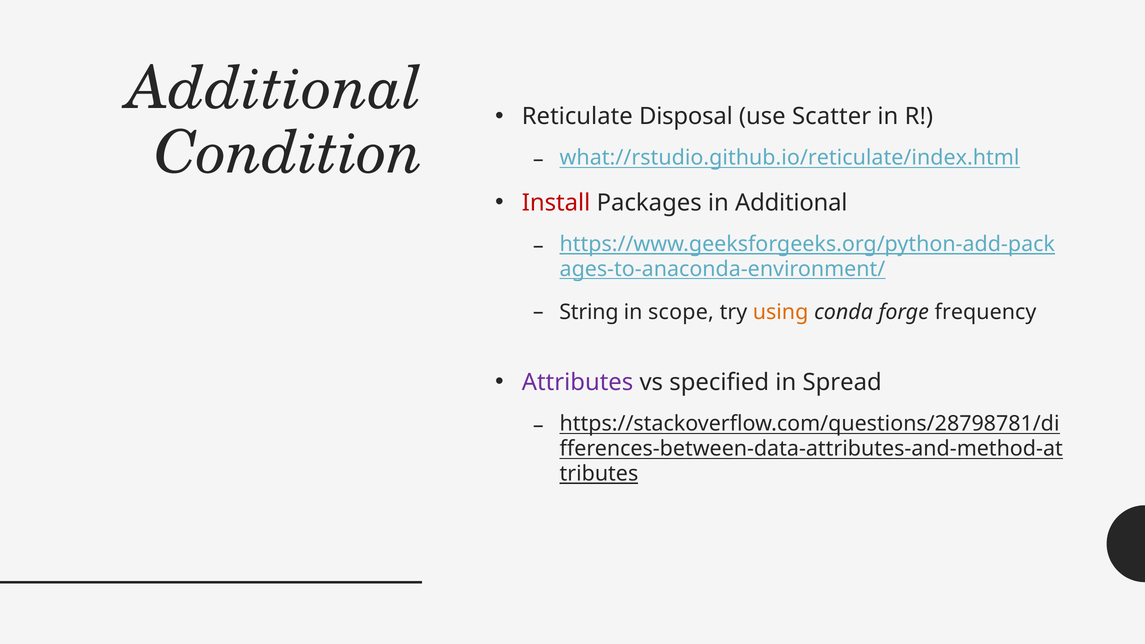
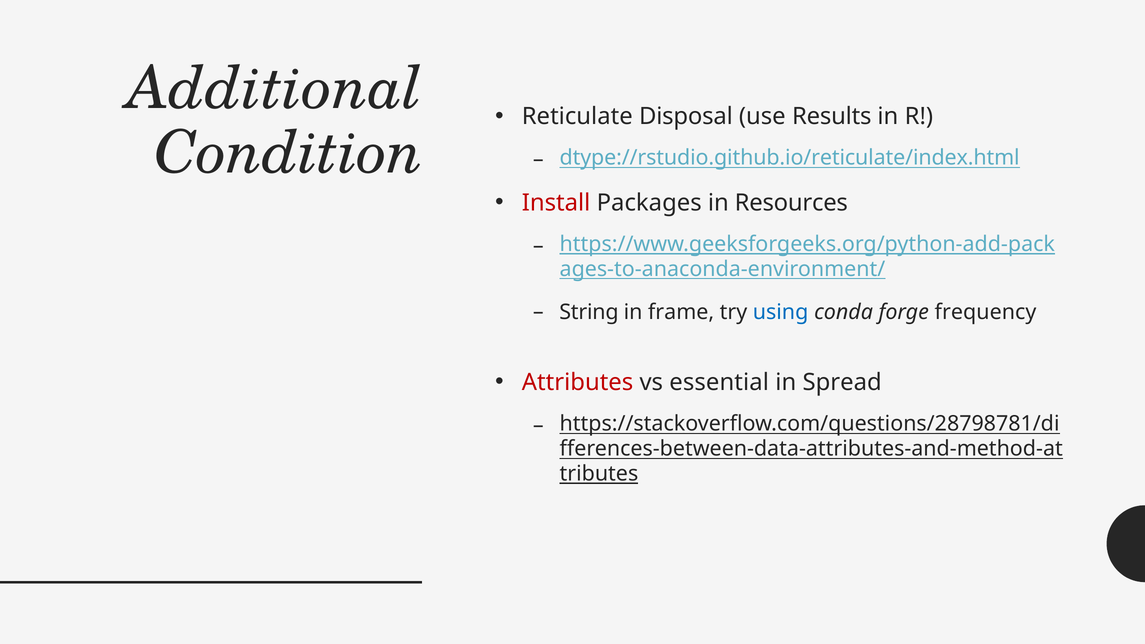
Scatter: Scatter -> Results
what://rstudio.github.io/reticulate/index.html: what://rstudio.github.io/reticulate/index.html -> dtype://rstudio.github.io/reticulate/index.html
in Additional: Additional -> Resources
scope: scope -> frame
using colour: orange -> blue
Attributes colour: purple -> red
specified: specified -> essential
